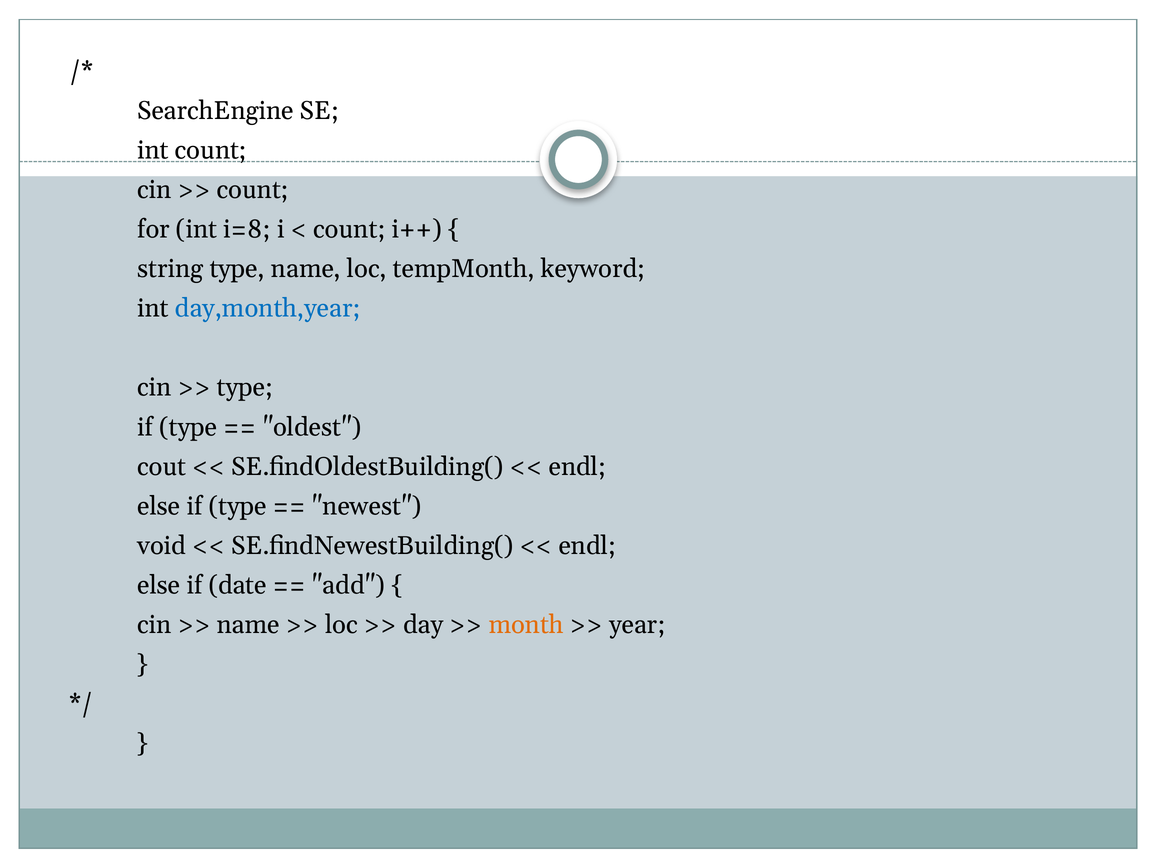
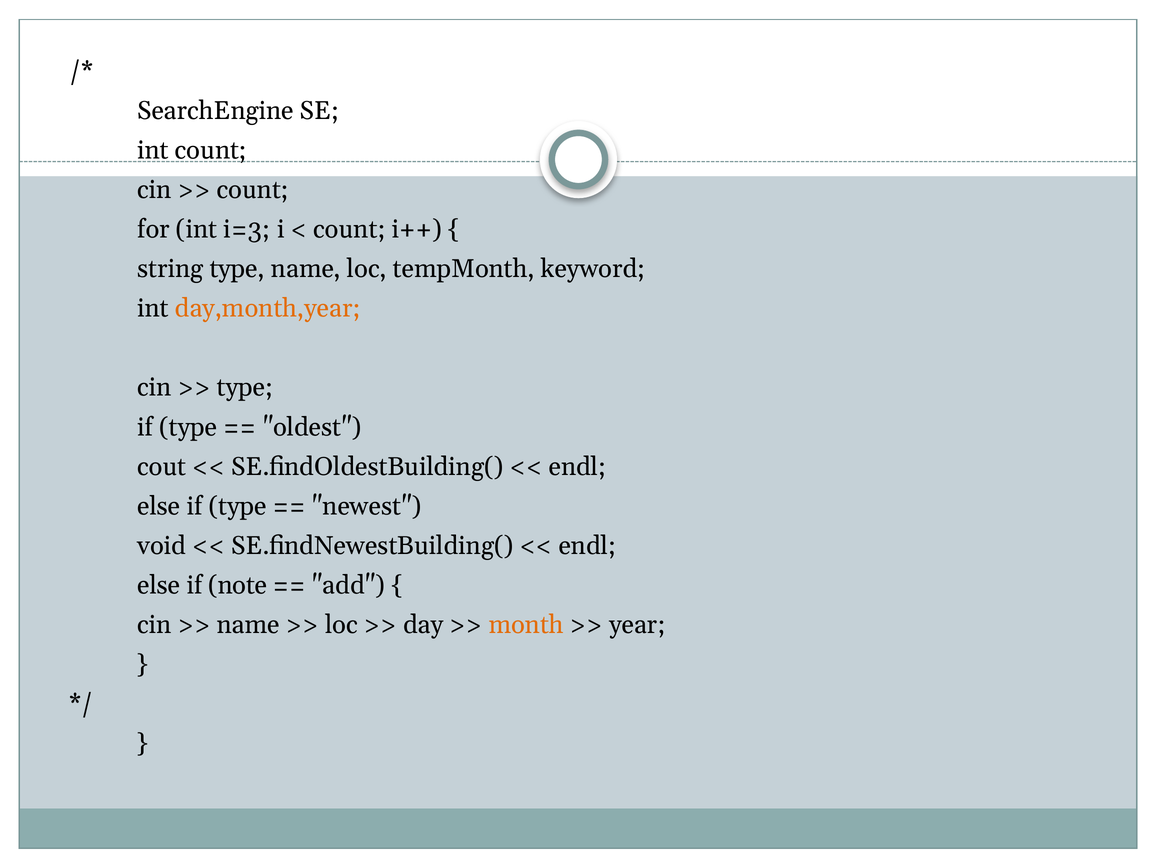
i=8: i=8 -> i=3
day,month,year colour: blue -> orange
date: date -> note
